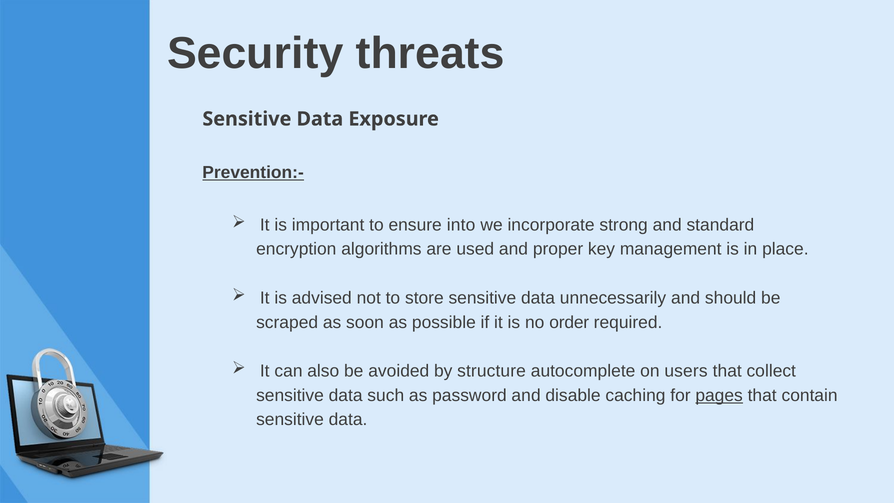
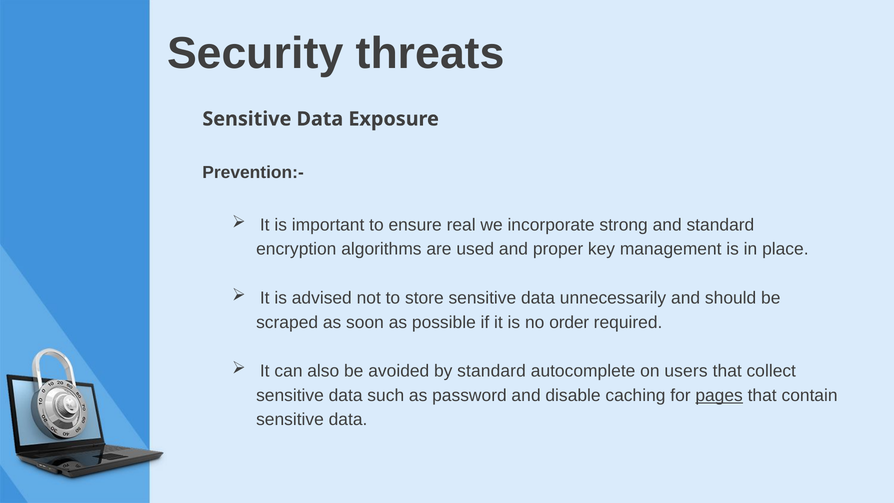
Prevention:- underline: present -> none
into: into -> real
by structure: structure -> standard
